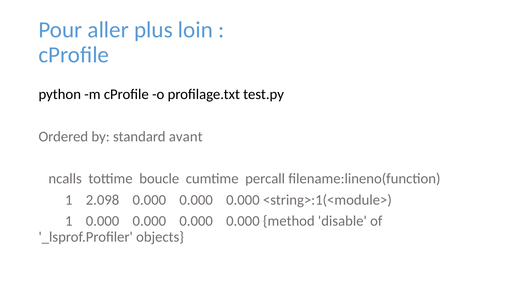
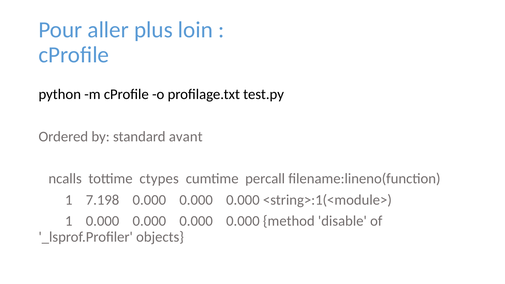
boucle: boucle -> ctypes
2.098: 2.098 -> 7.198
